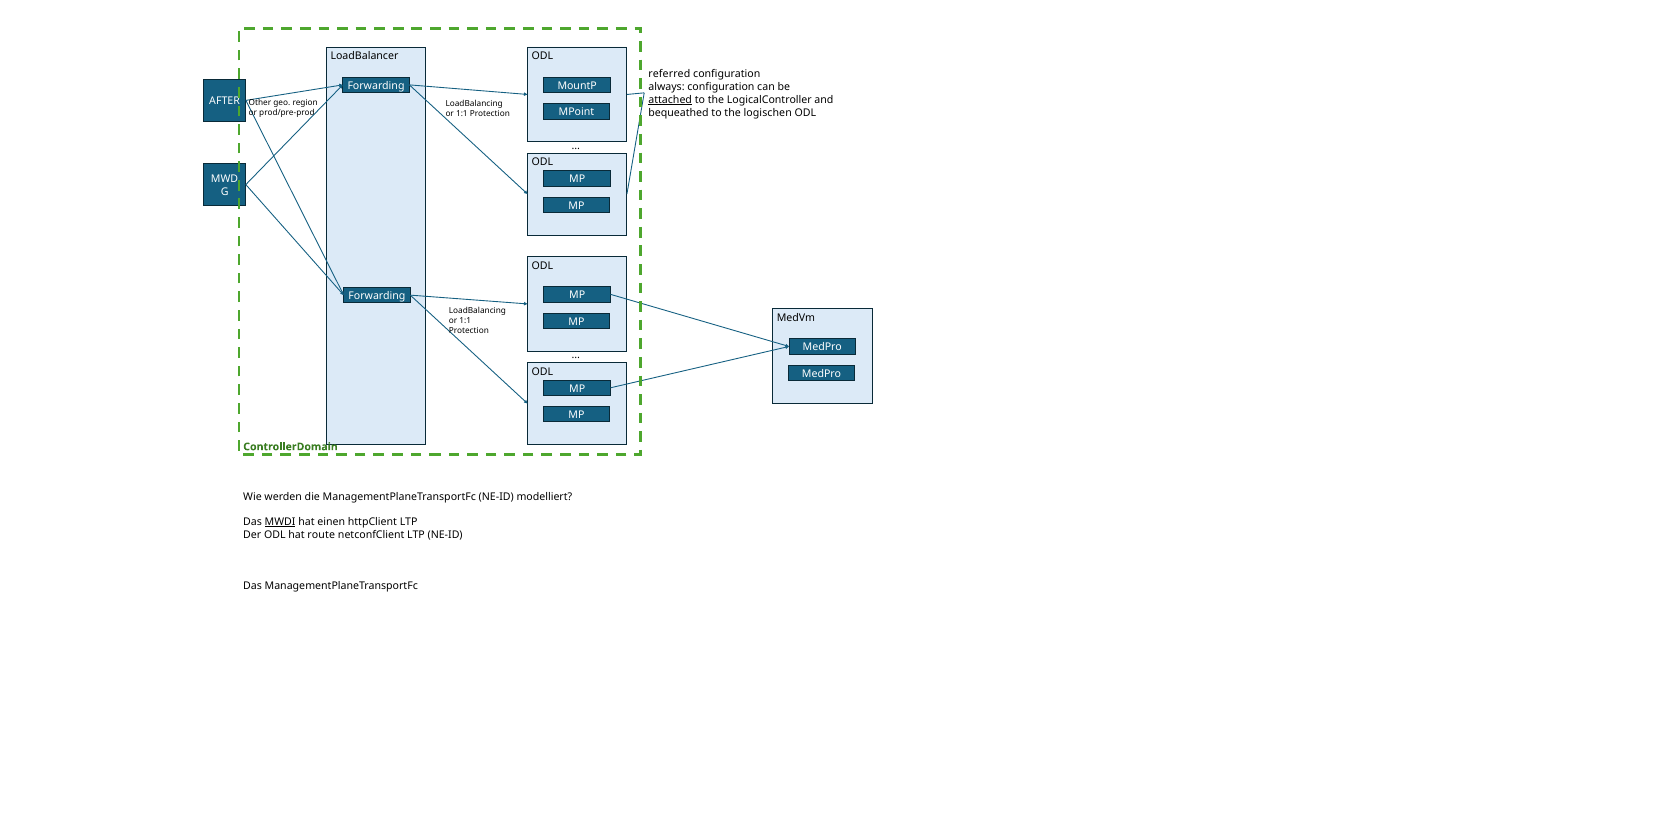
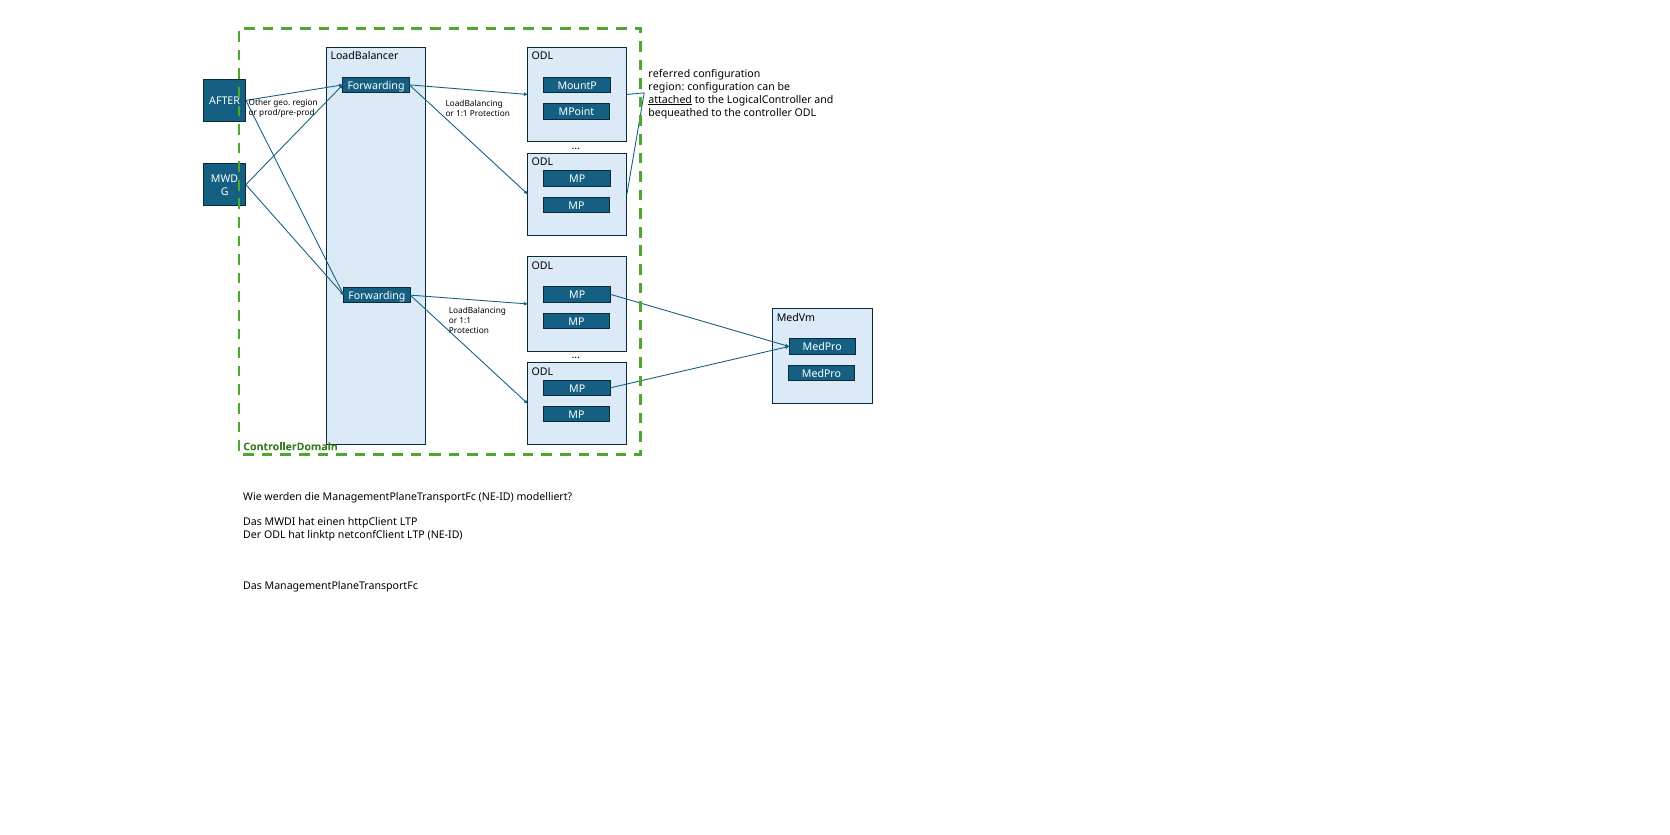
always at (667, 87): always -> region
logischen: logischen -> controller
MWDI underline: present -> none
route: route -> linktp
